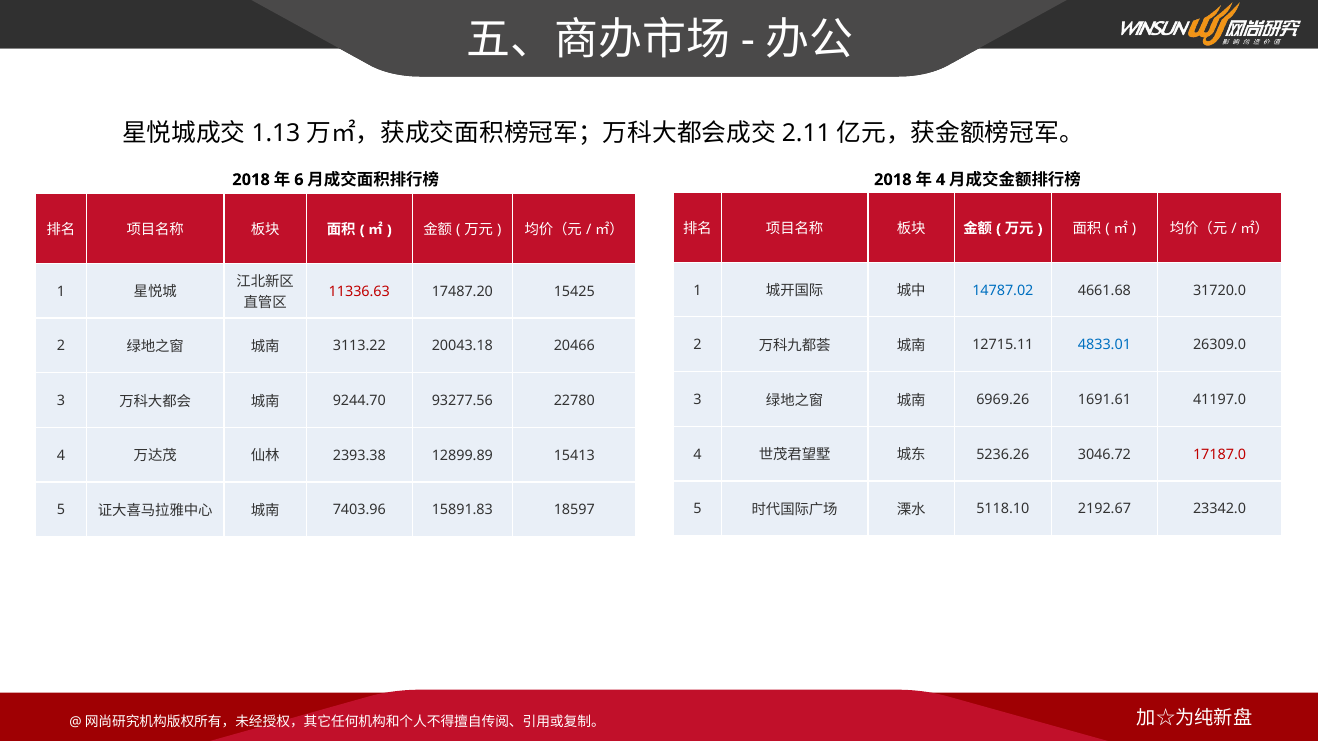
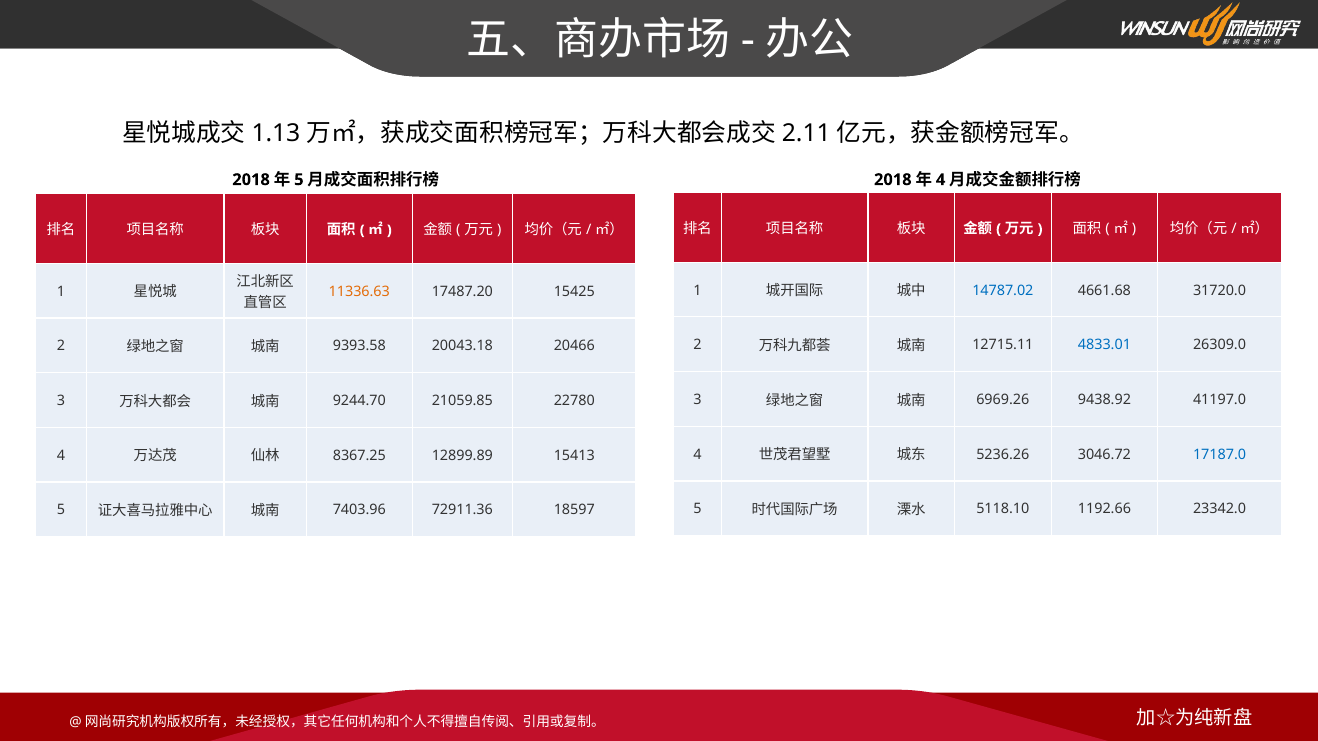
6 at (299, 180): 6 -> 5
11336.63 colour: red -> orange
3113.22: 3113.22 -> 9393.58
1691.61: 1691.61 -> 9438.92
93277.56: 93277.56 -> 21059.85
17187.0 colour: red -> blue
2393.38: 2393.38 -> 8367.25
2192.67: 2192.67 -> 1192.66
15891.83: 15891.83 -> 72911.36
